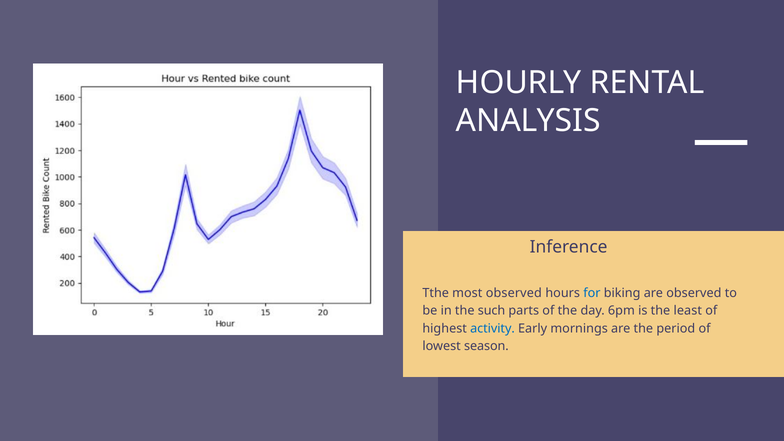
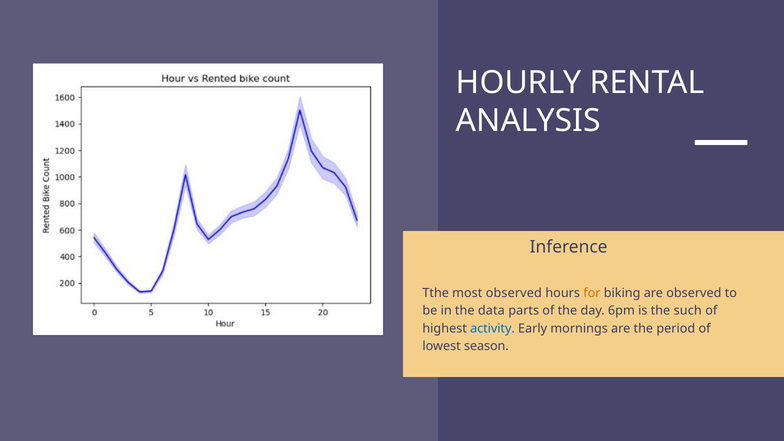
for colour: blue -> orange
such: such -> data
least: least -> such
